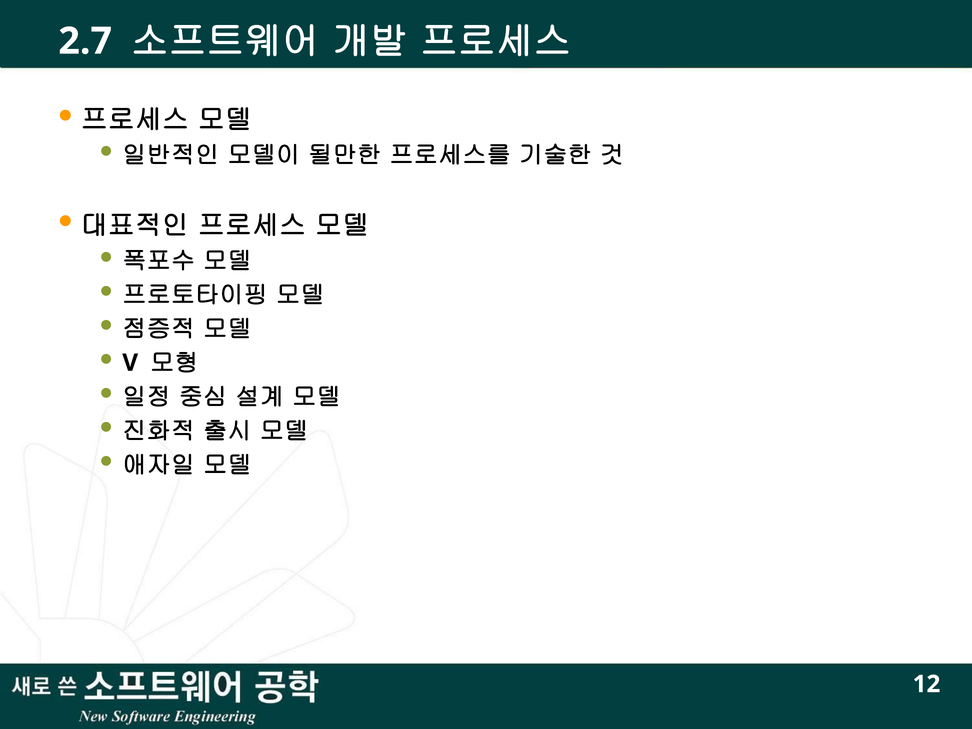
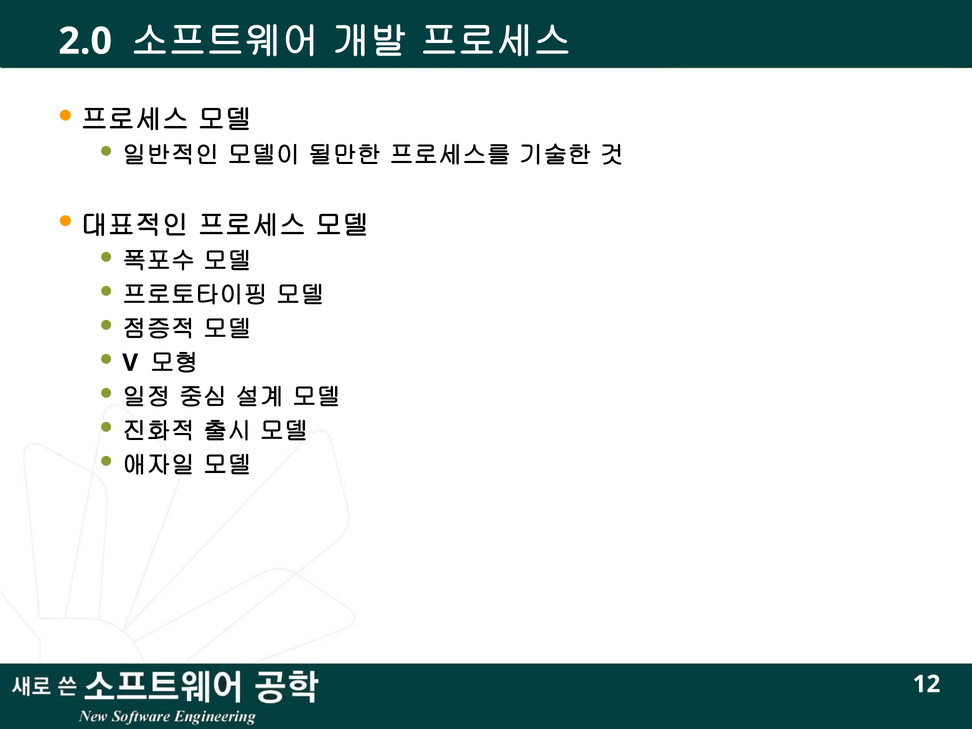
2.7: 2.7 -> 2.0
